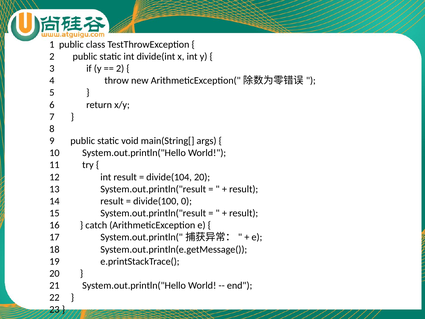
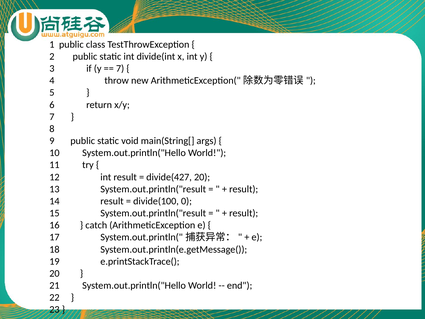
2 at (120, 68): 2 -> 7
divide(104: divide(104 -> divide(427
